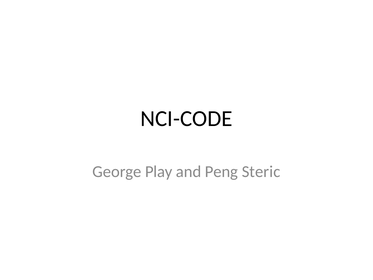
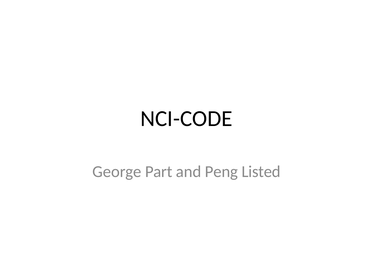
Play: Play -> Part
Steric: Steric -> Listed
